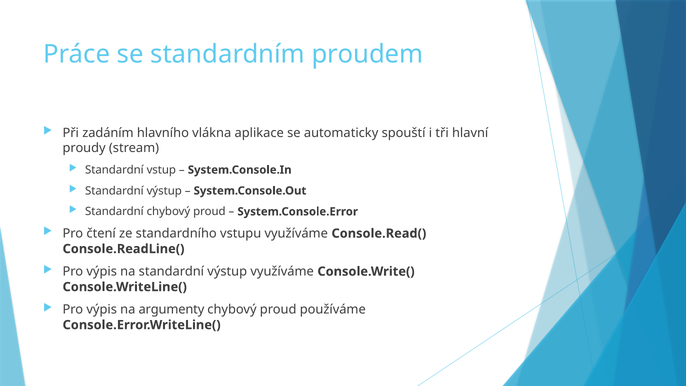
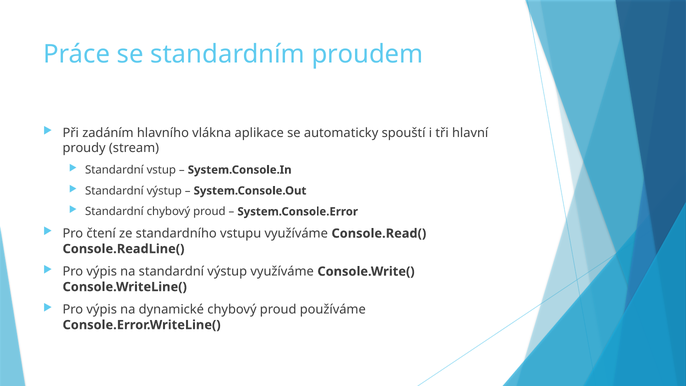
argumenty: argumenty -> dynamické
